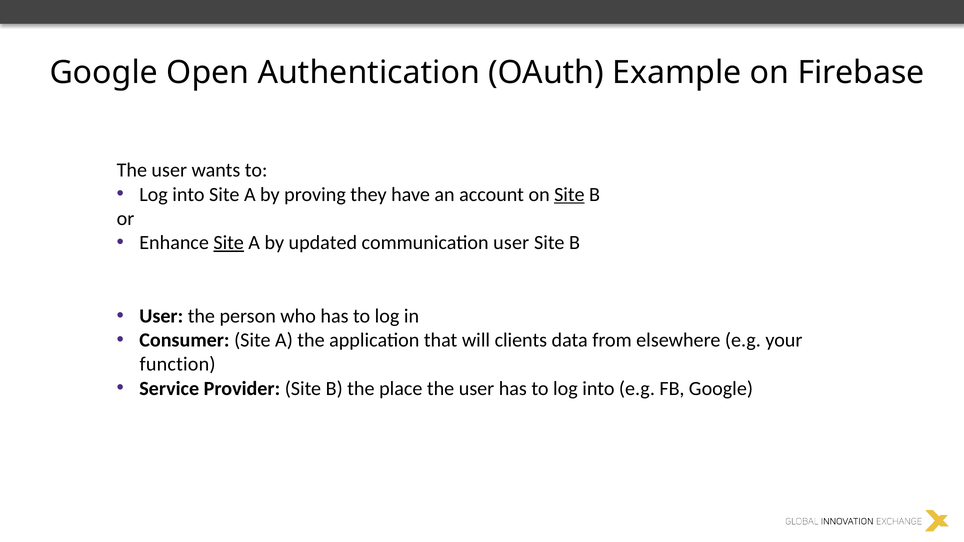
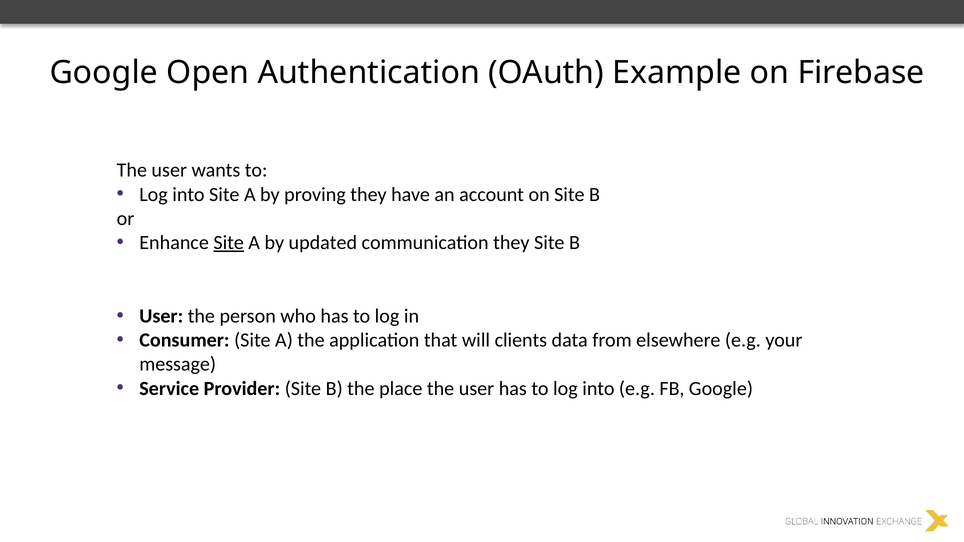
Site at (569, 195) underline: present -> none
communication user: user -> they
function: function -> message
